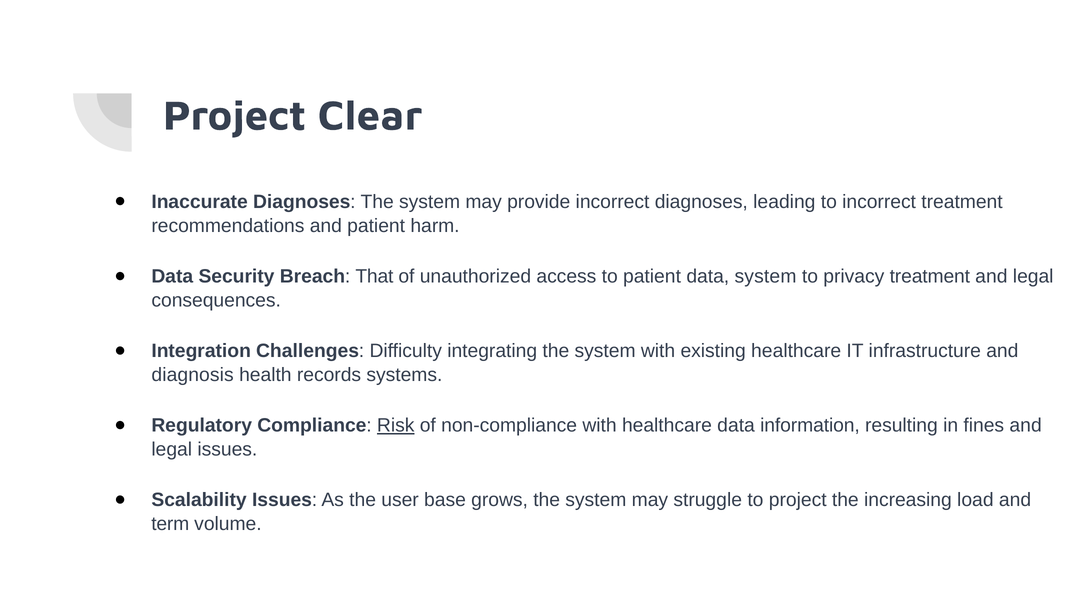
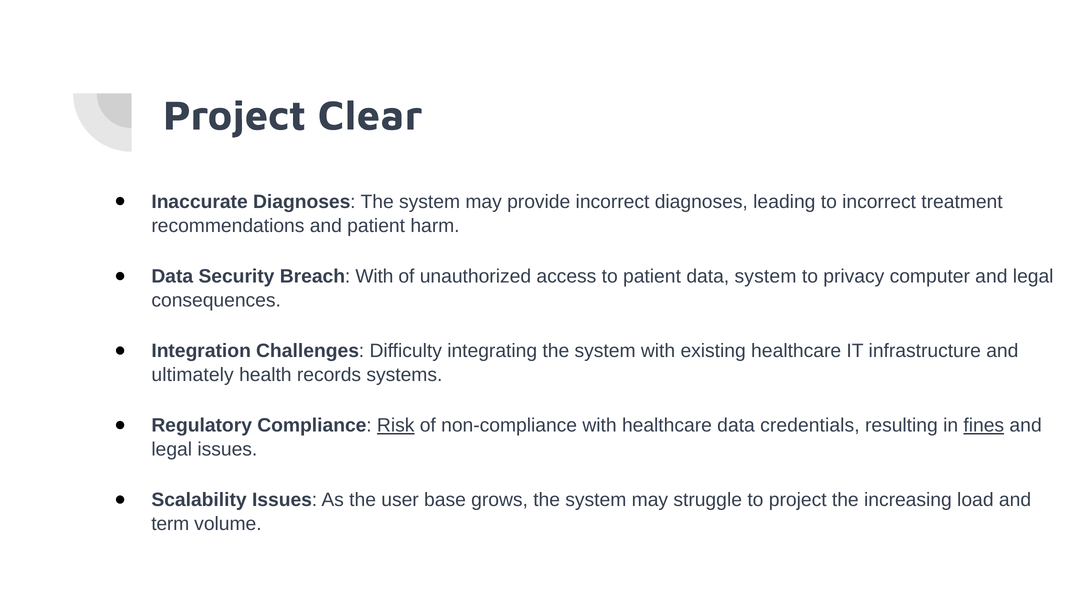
Breach That: That -> With
privacy treatment: treatment -> computer
diagnosis: diagnosis -> ultimately
information: information -> credentials
fines underline: none -> present
